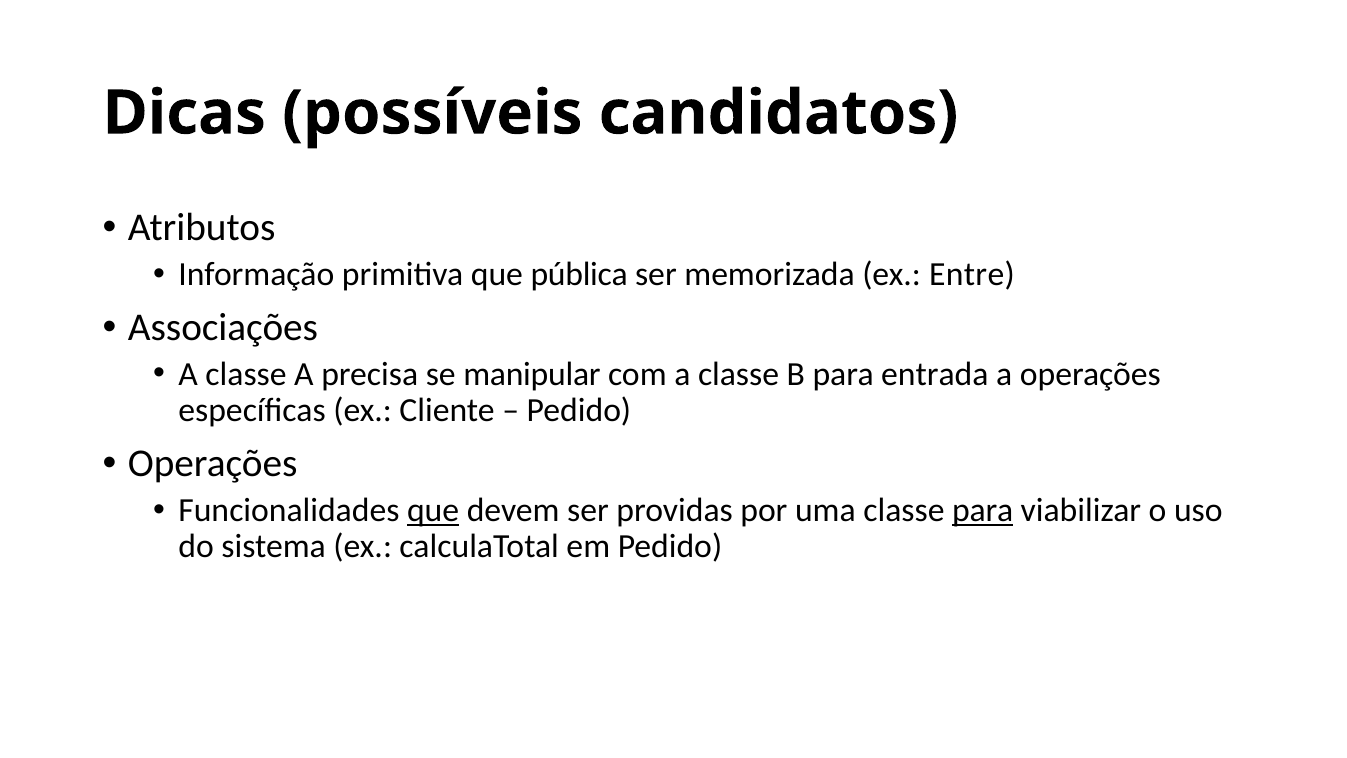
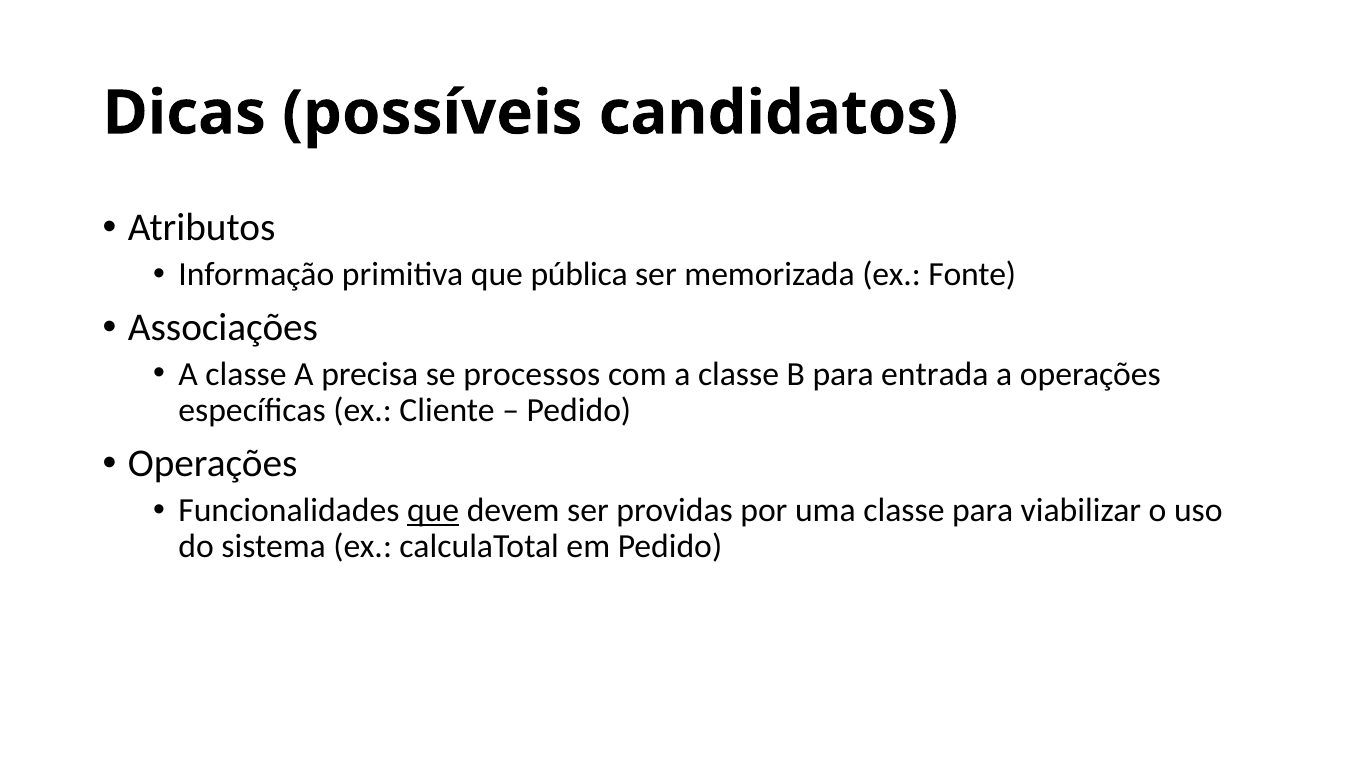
Entre: Entre -> Fonte
manipular: manipular -> processos
para at (983, 510) underline: present -> none
